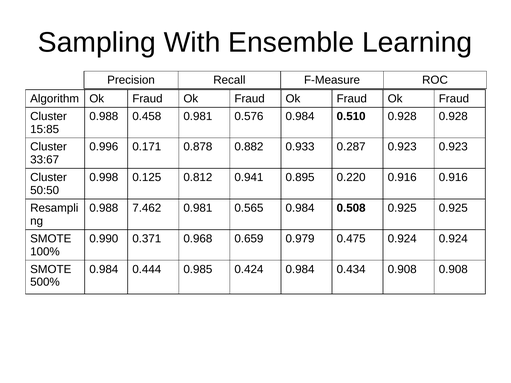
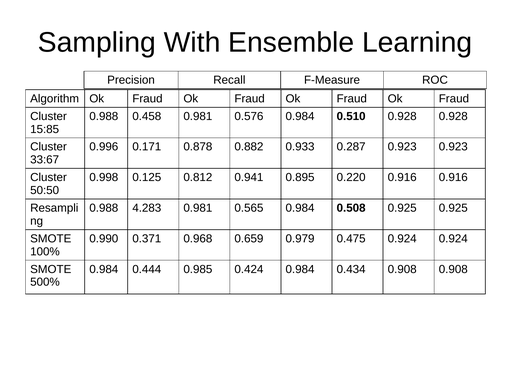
7.462: 7.462 -> 4.283
